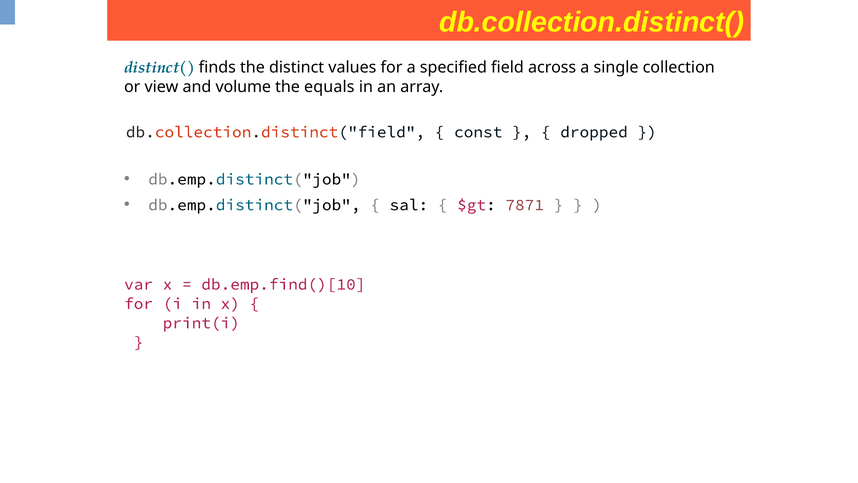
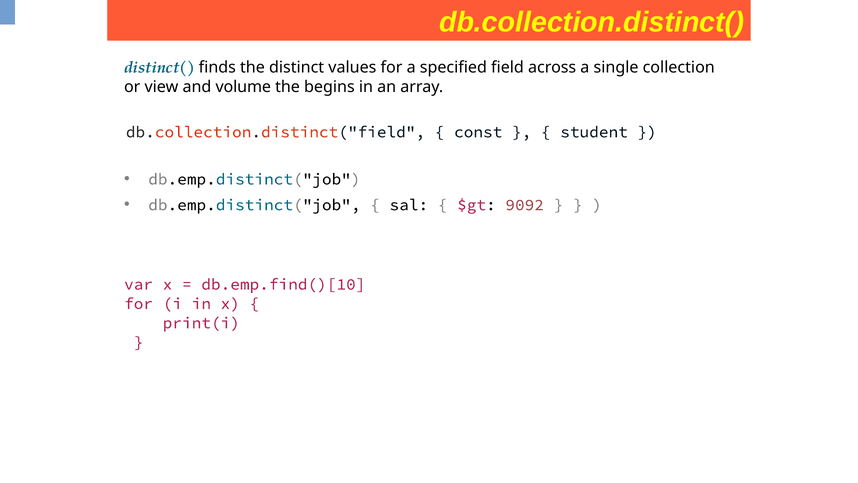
equals: equals -> begins
dropped: dropped -> student
7871: 7871 -> 9092
